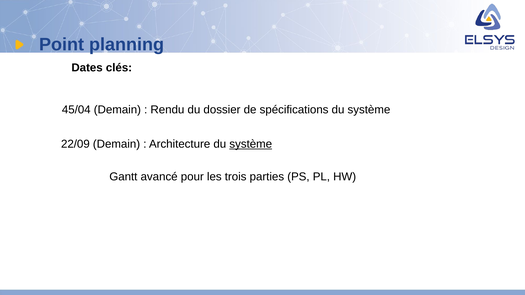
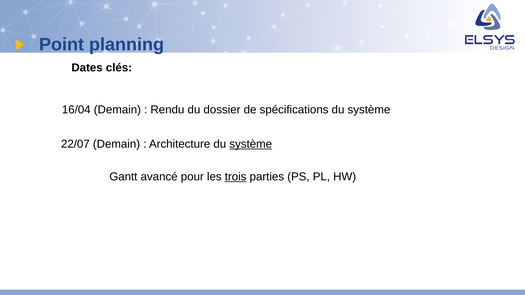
45/04: 45/04 -> 16/04
22/09: 22/09 -> 22/07
trois underline: none -> present
